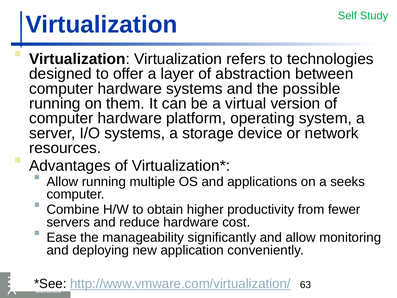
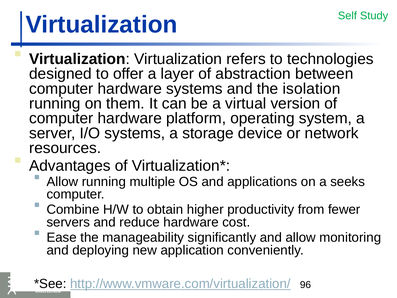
possible: possible -> isolation
63: 63 -> 96
